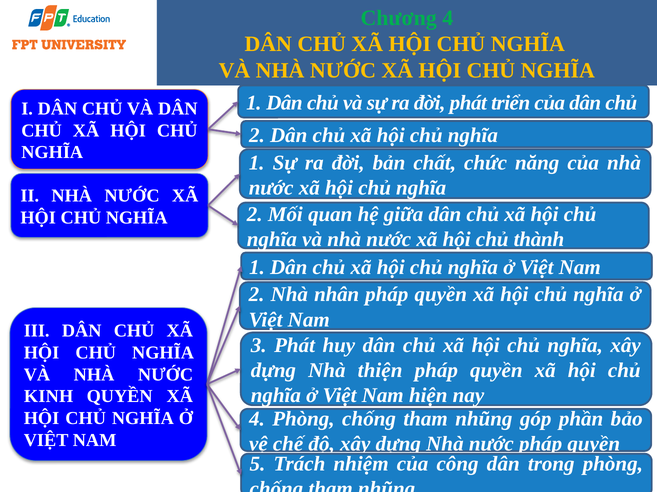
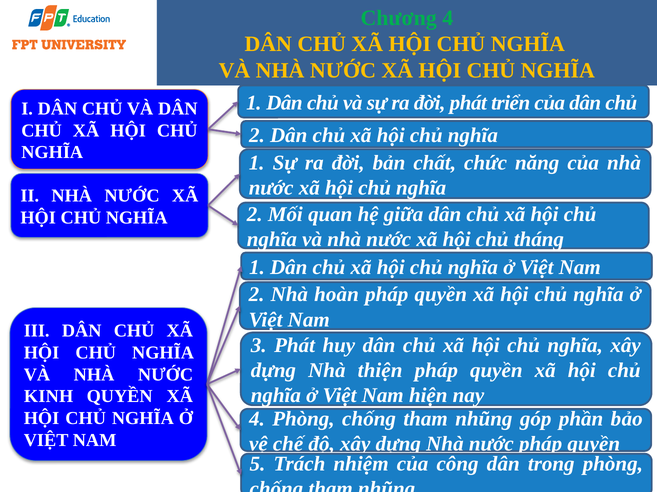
thành: thành -> tháng
nhân: nhân -> hoàn
